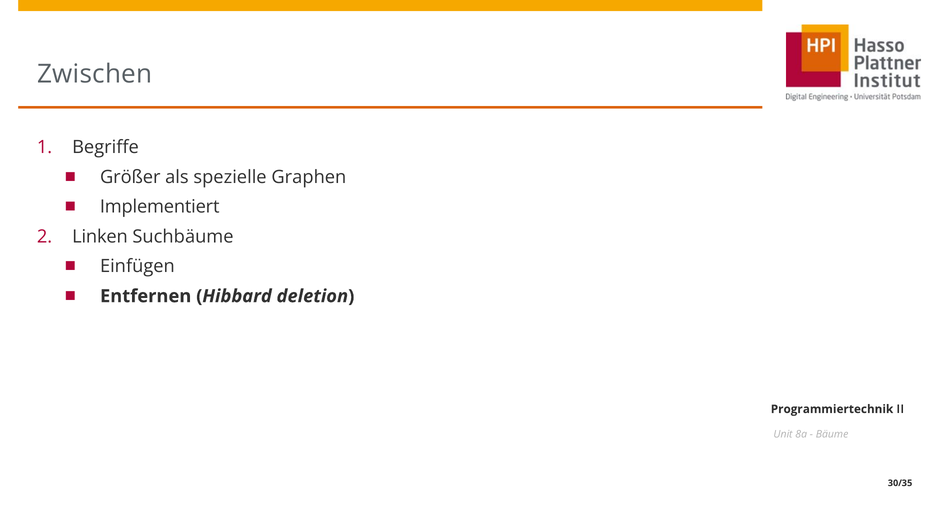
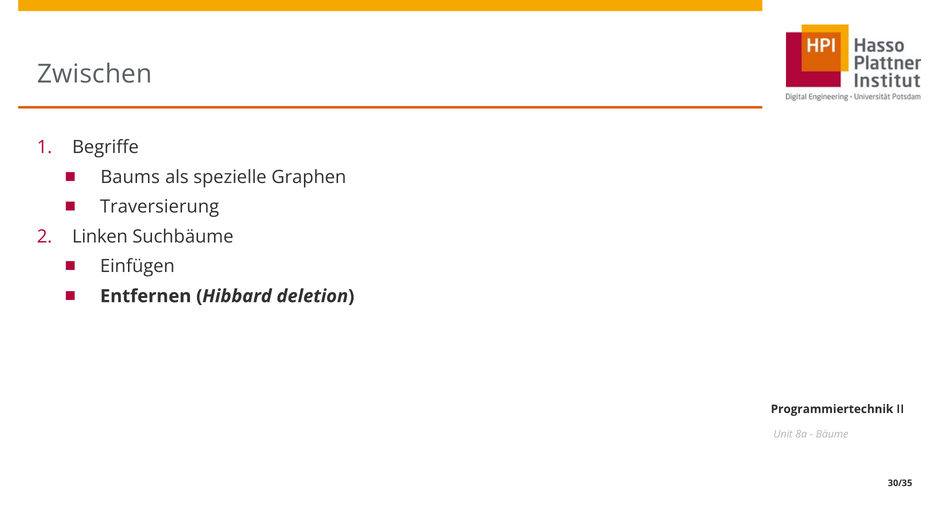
Größer: Größer -> Baums
Implementiert: Implementiert -> Traversierung
